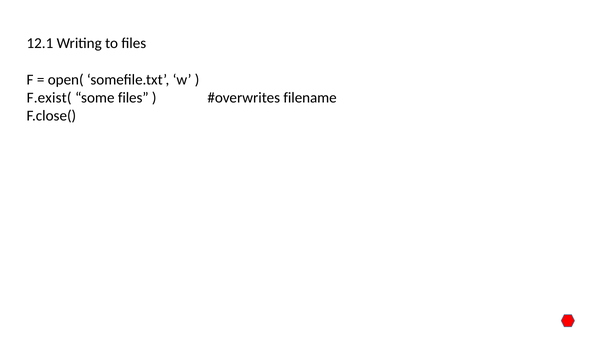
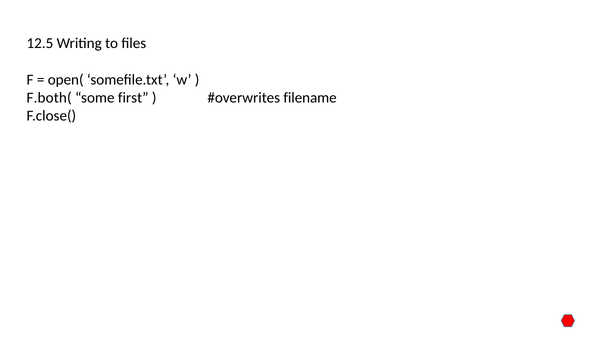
12.1: 12.1 -> 12.5
F.exist(: F.exist( -> F.both(
some files: files -> first
